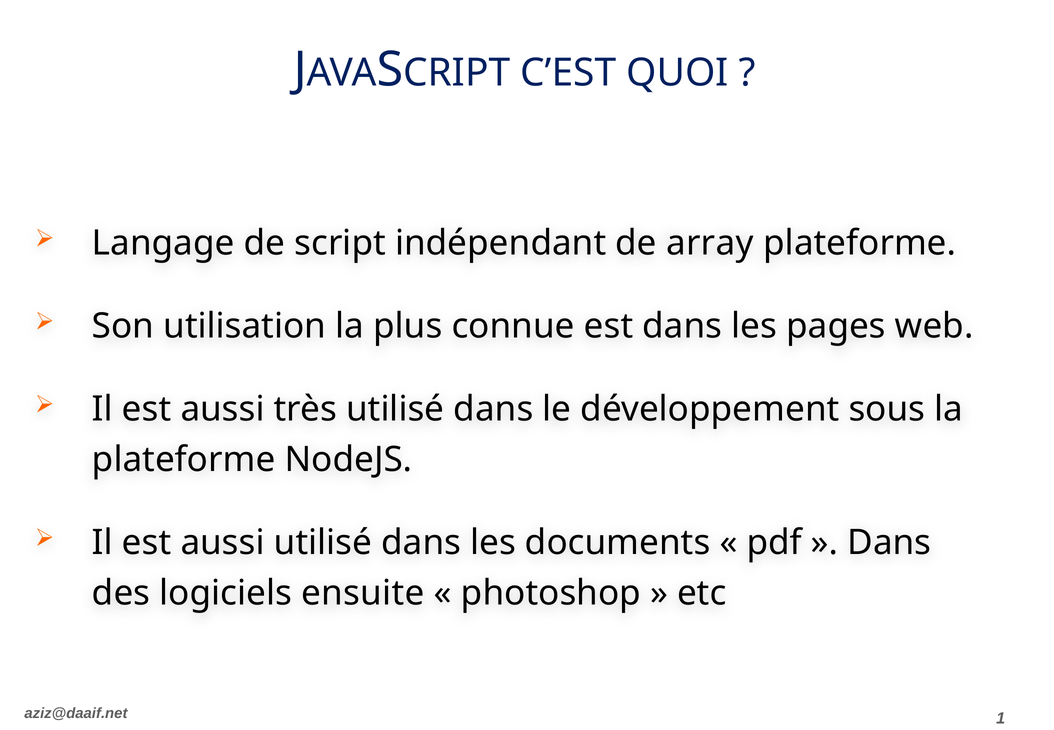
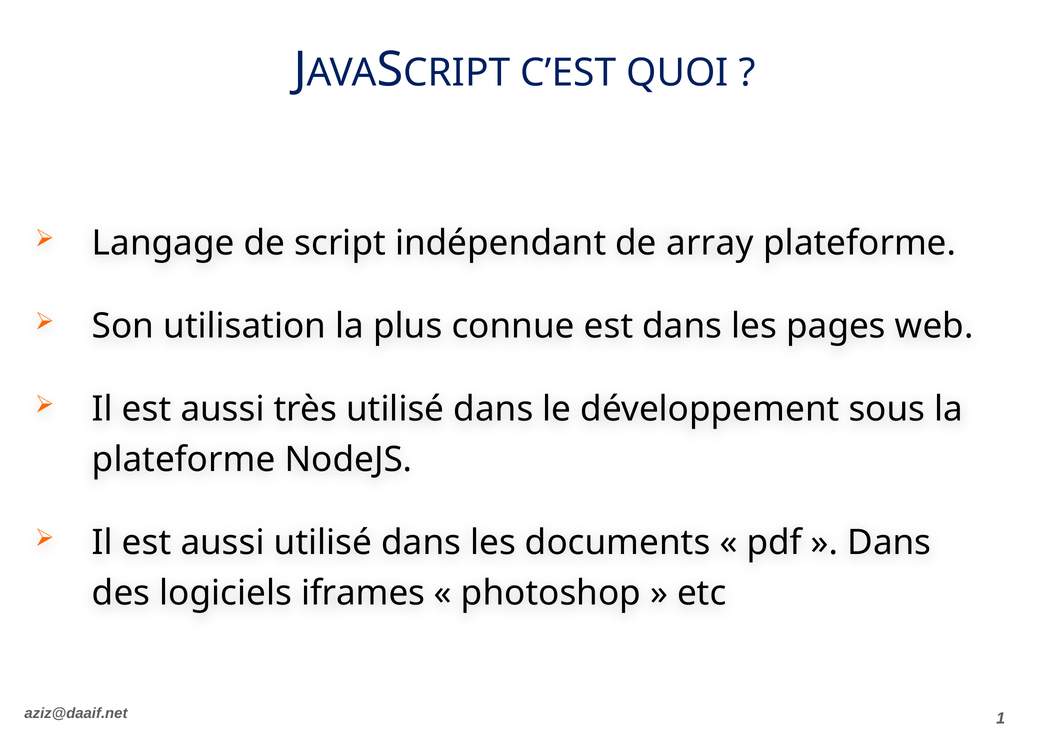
ensuite: ensuite -> iframes
